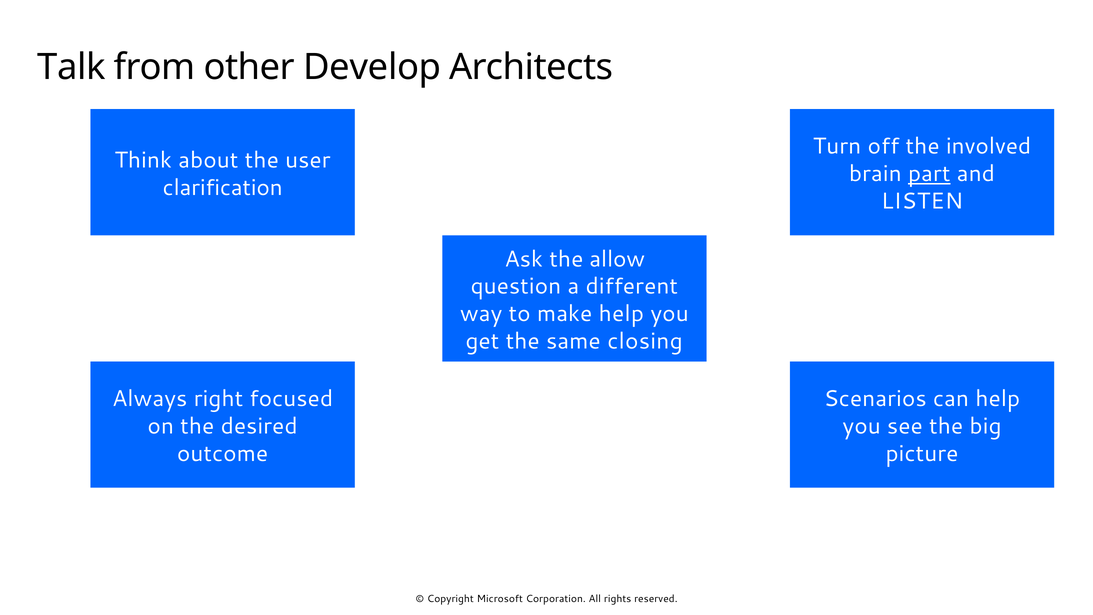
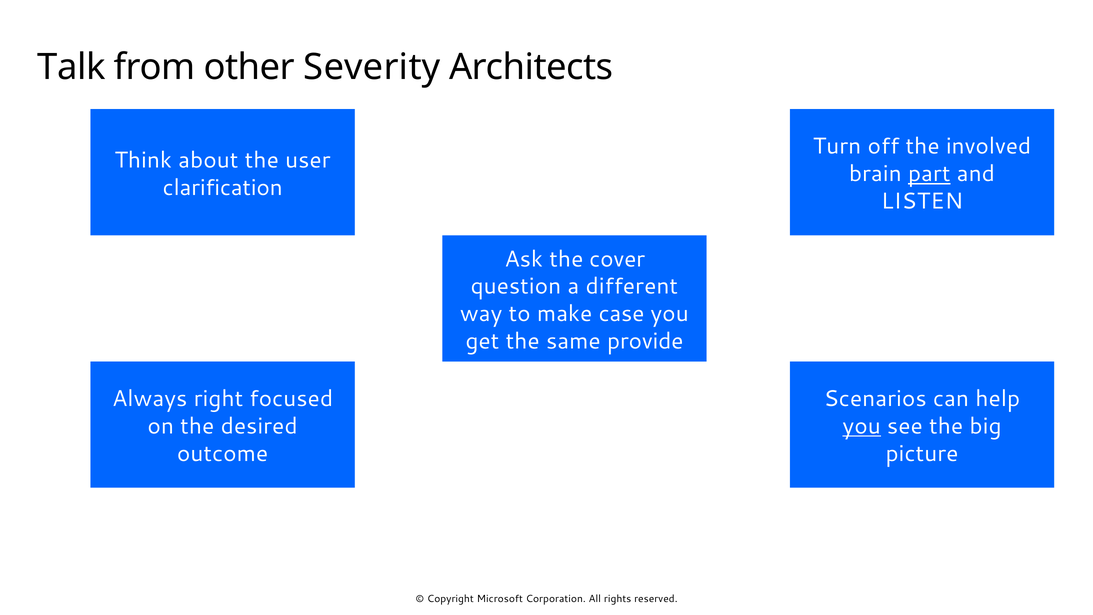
Develop: Develop -> Severity
allow: allow -> cover
make help: help -> case
closing: closing -> provide
you at (862, 426) underline: none -> present
